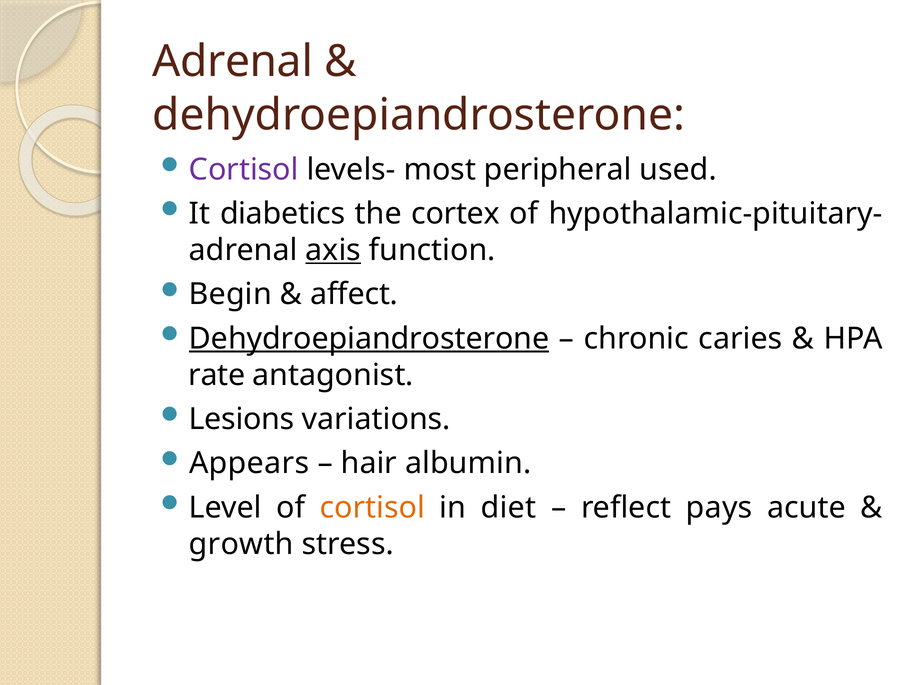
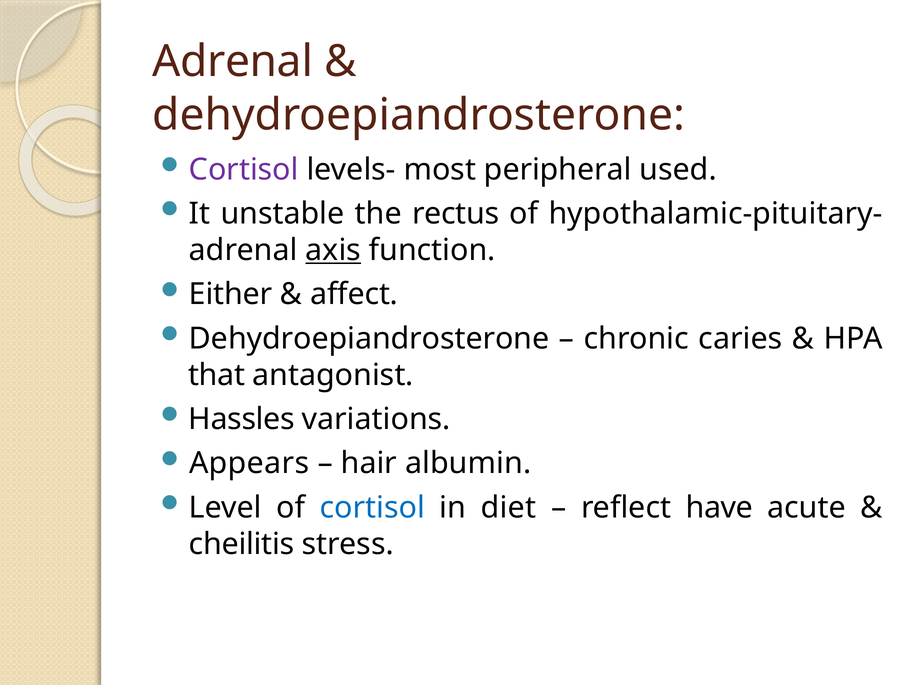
diabetics: diabetics -> unstable
cortex: cortex -> rectus
Begin: Begin -> Either
Dehydroepiandrosterone at (369, 338) underline: present -> none
rate: rate -> that
Lesions: Lesions -> Hassles
cortisol at (372, 507) colour: orange -> blue
pays: pays -> have
growth: growth -> cheilitis
